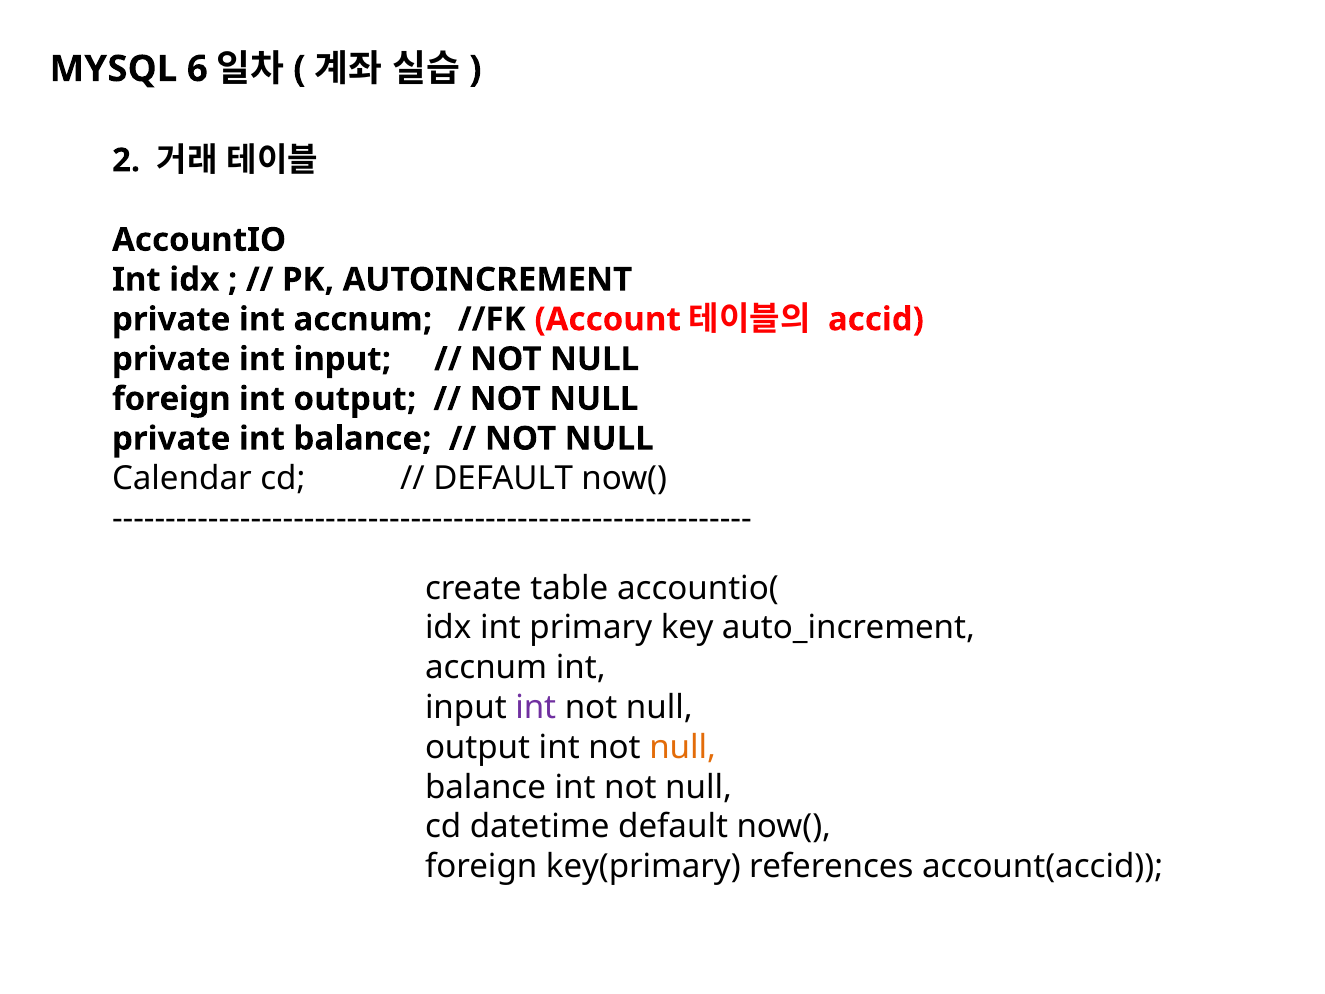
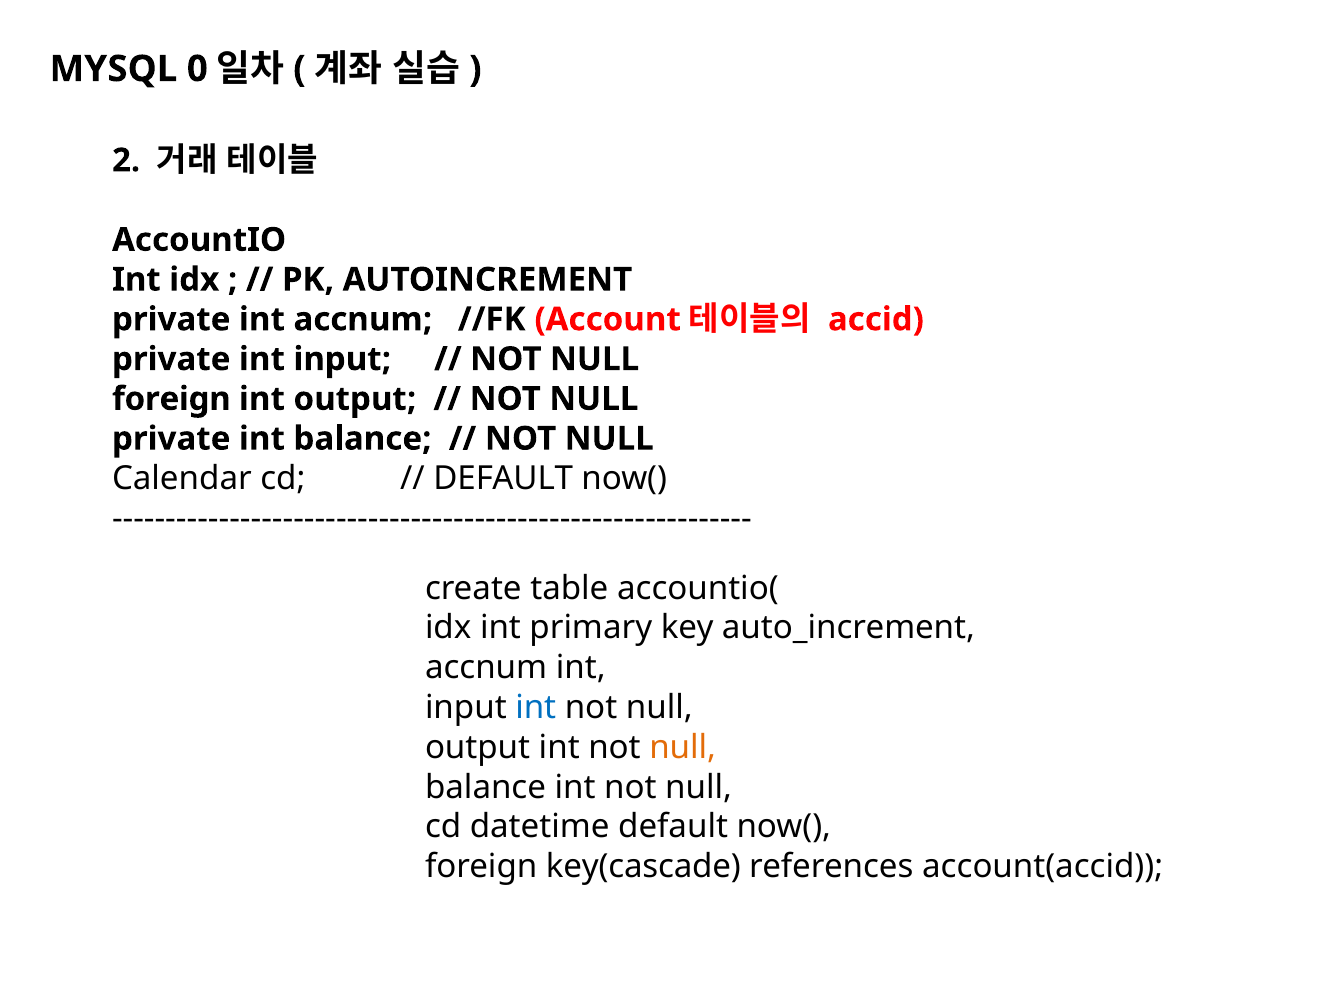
6: 6 -> 0
int at (536, 707) colour: purple -> blue
key(primary: key(primary -> key(cascade
